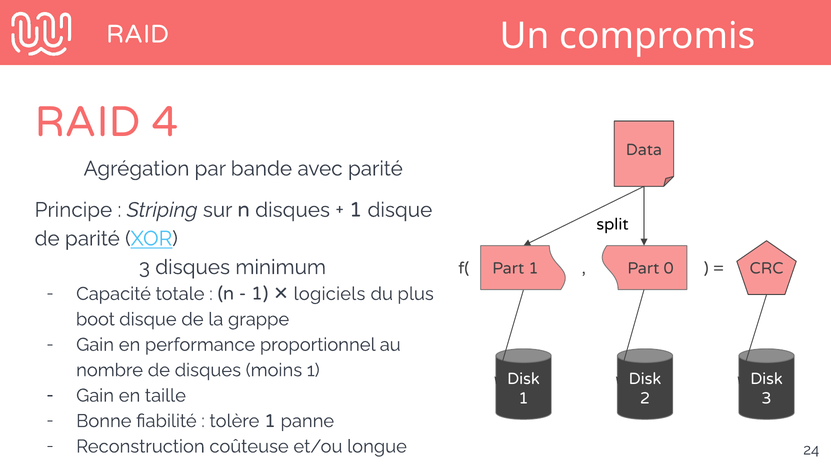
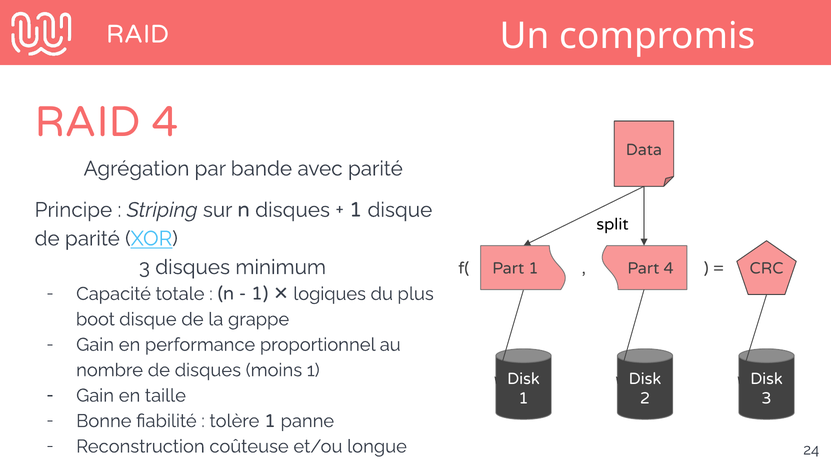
Part 0: 0 -> 4
logiciels: logiciels -> logiques
